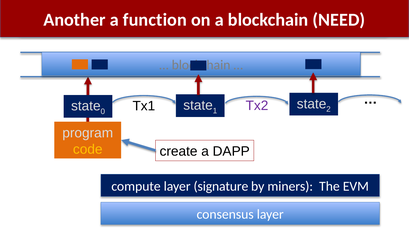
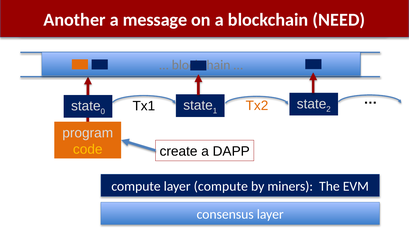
function: function -> message
Tx2 colour: purple -> orange
compute layer signature: signature -> compute
